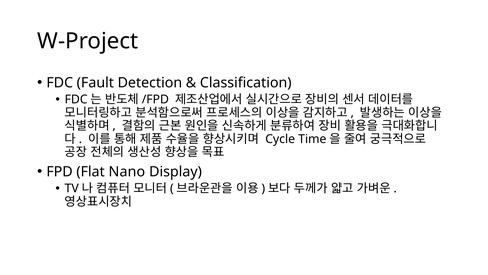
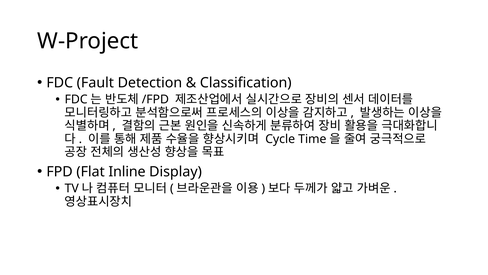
Nano: Nano -> Inline
